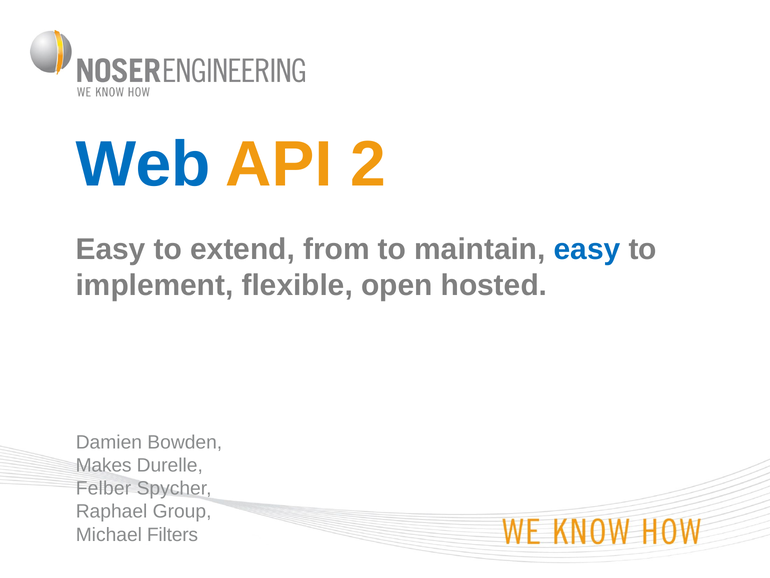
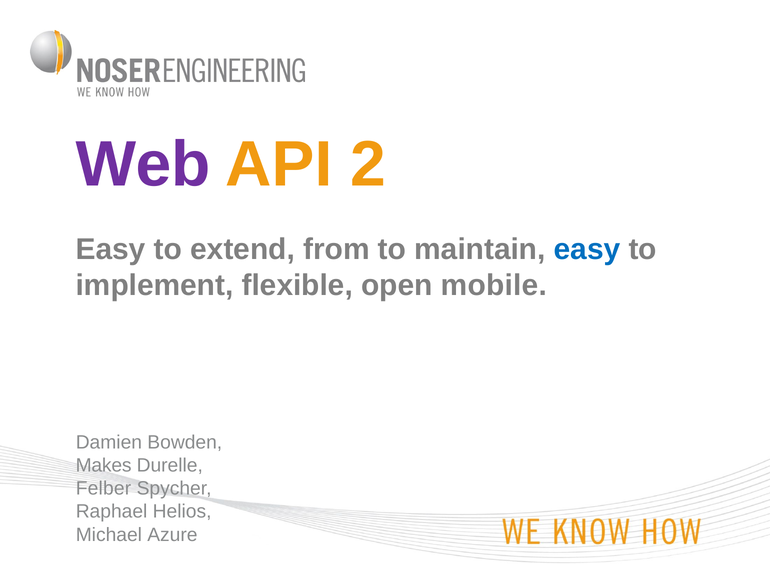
Web colour: blue -> purple
hosted: hosted -> mobile
Group: Group -> Helios
Filters: Filters -> Azure
